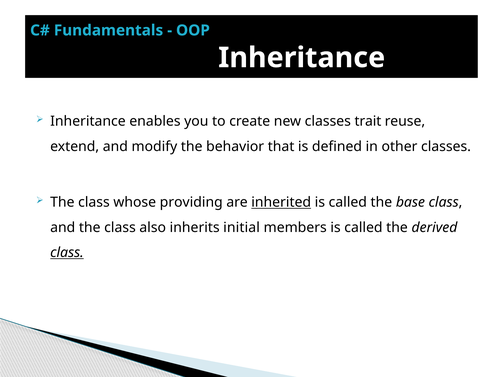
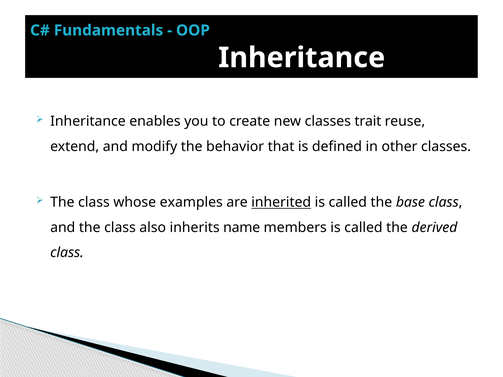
providing: providing -> examples
initial: initial -> name
class at (67, 253) underline: present -> none
